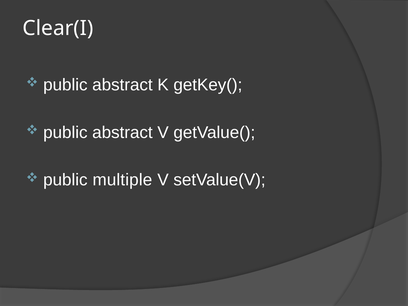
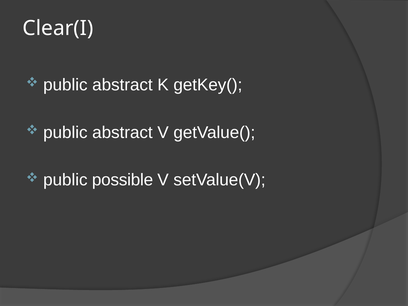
multiple: multiple -> possible
